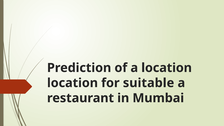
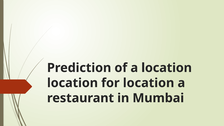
for suitable: suitable -> location
